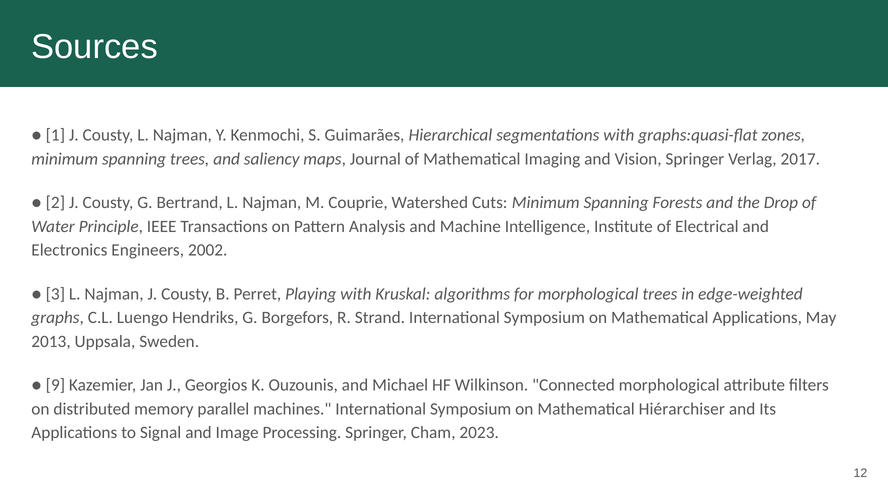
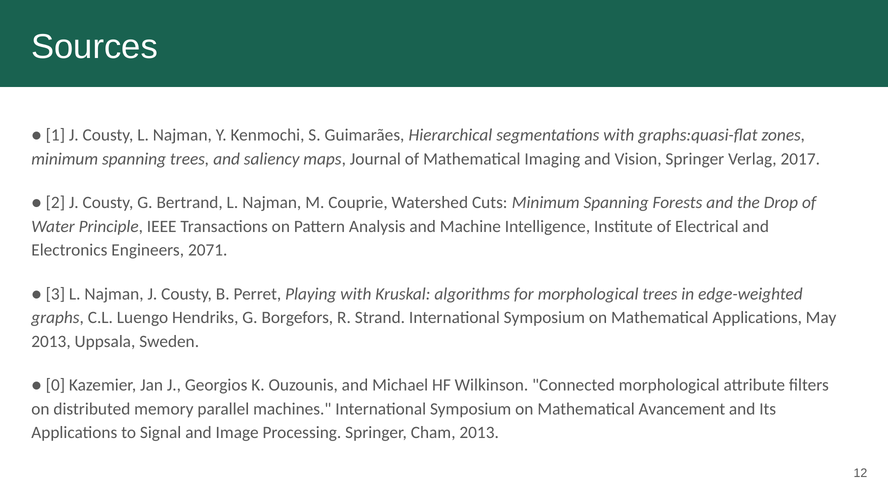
2002: 2002 -> 2071
9: 9 -> 0
Hiérarchiser: Hiérarchiser -> Avancement
Cham 2023: 2023 -> 2013
